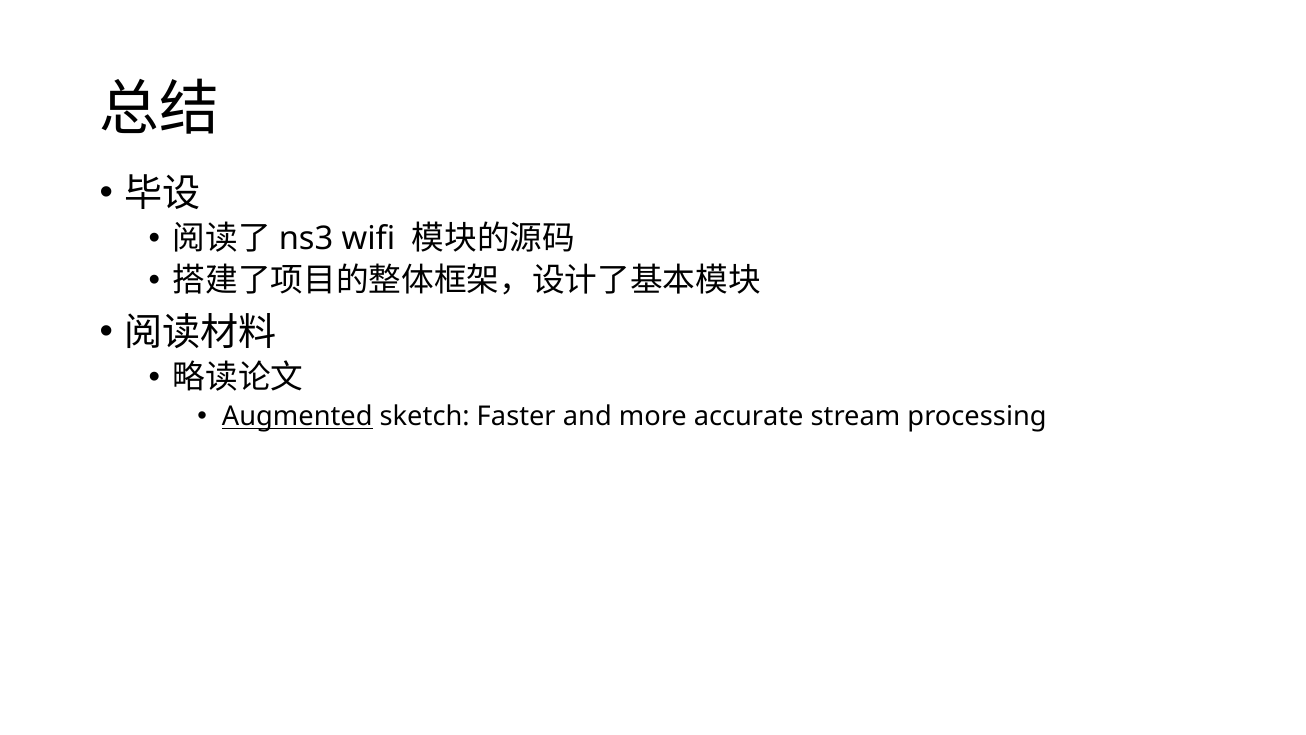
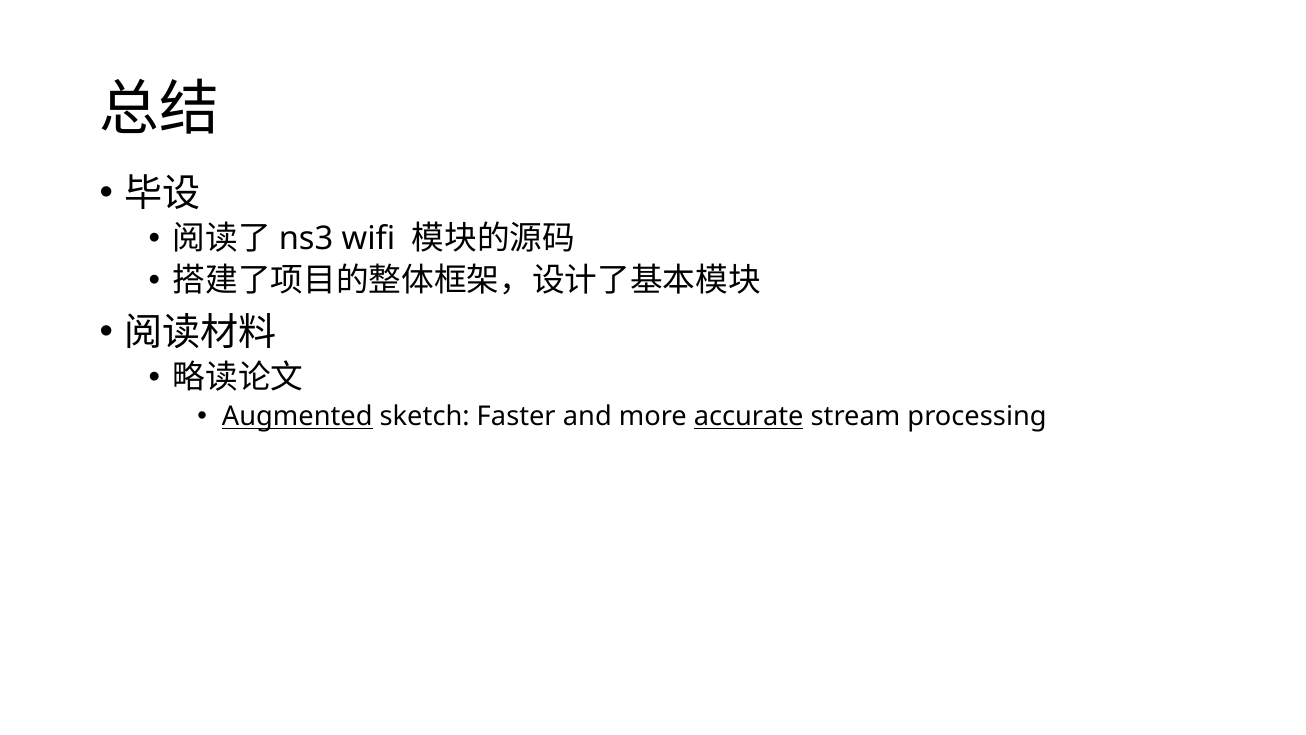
accurate underline: none -> present
